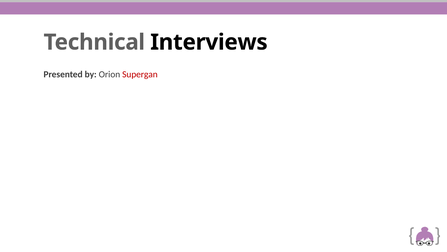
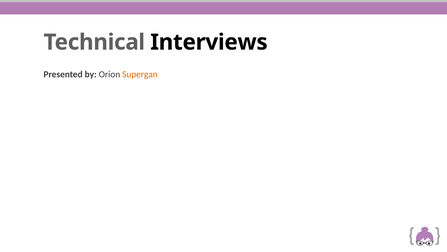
Supergan colour: red -> orange
